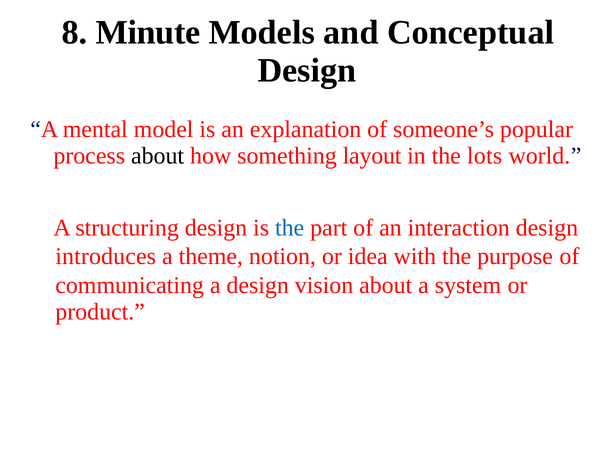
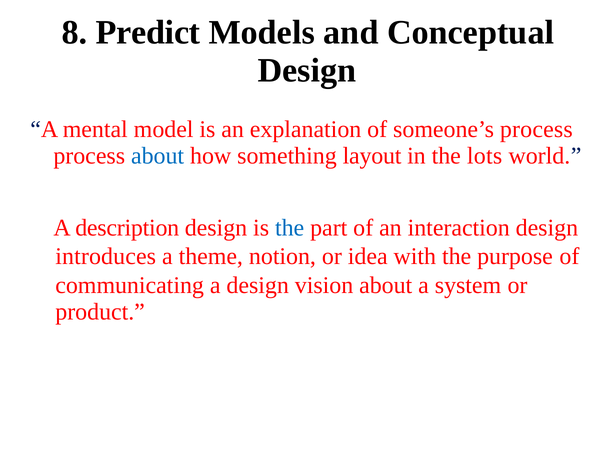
Minute: Minute -> Predict
someone’s popular: popular -> process
about at (158, 156) colour: black -> blue
structuring: structuring -> description
